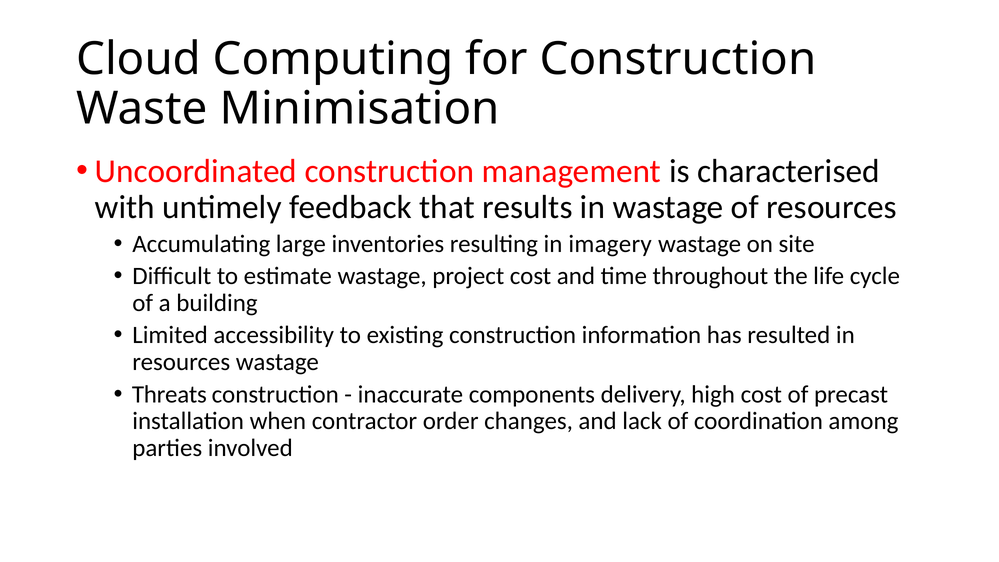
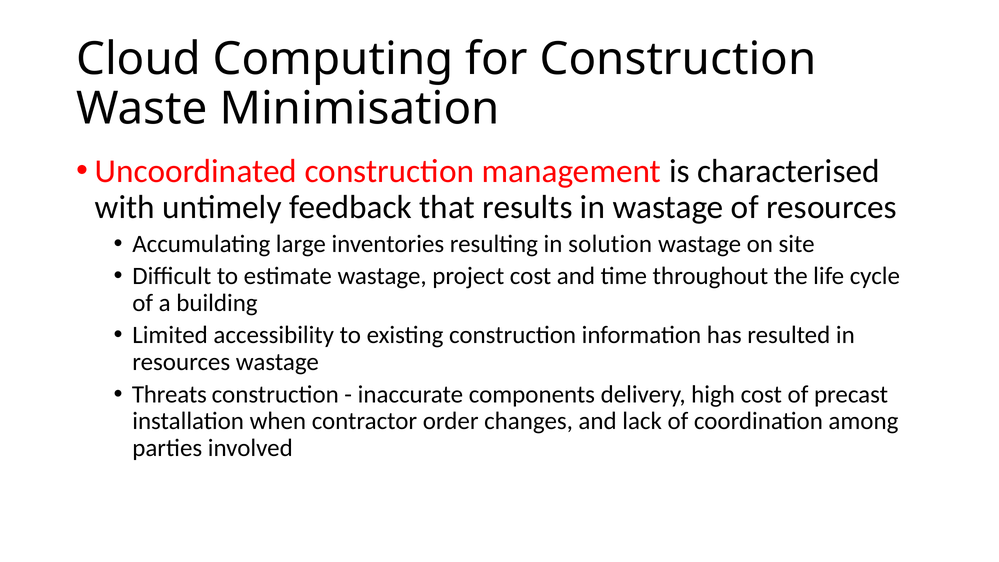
imagery: imagery -> solution
